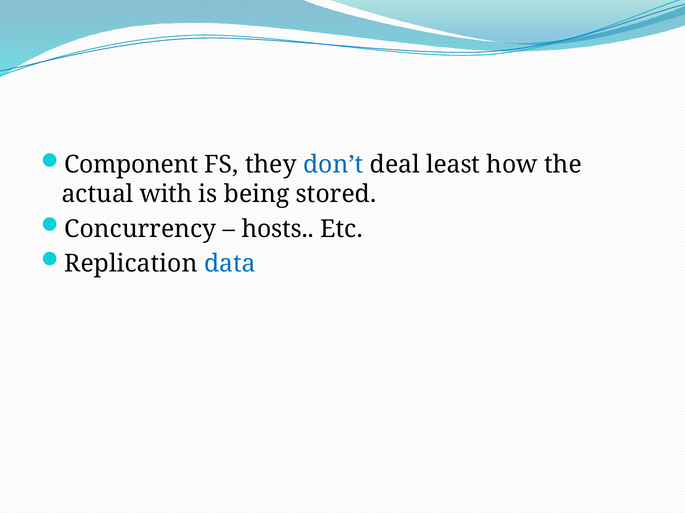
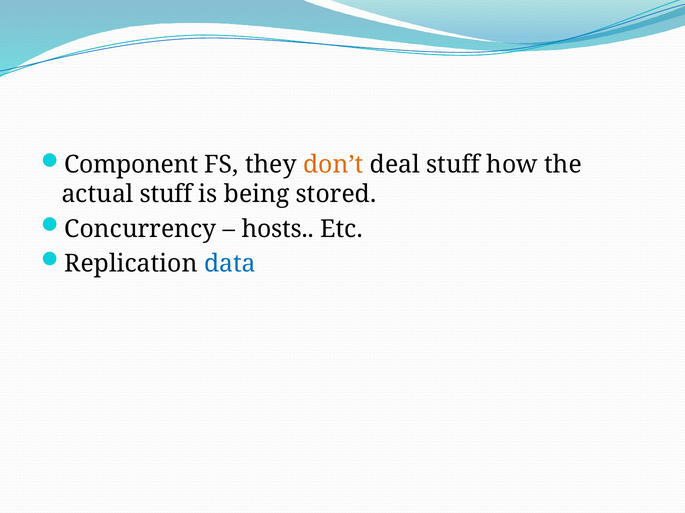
don’t colour: blue -> orange
deal least: least -> stuff
actual with: with -> stuff
